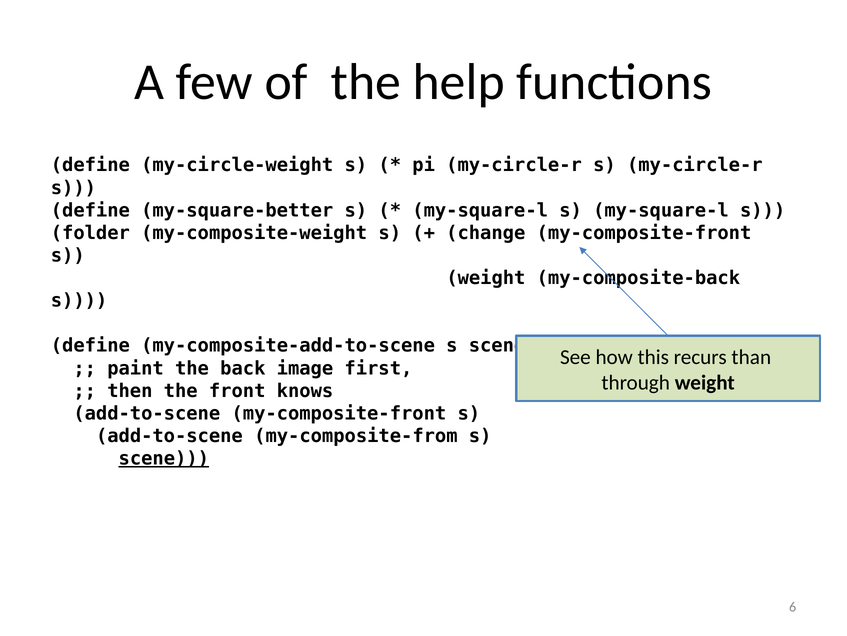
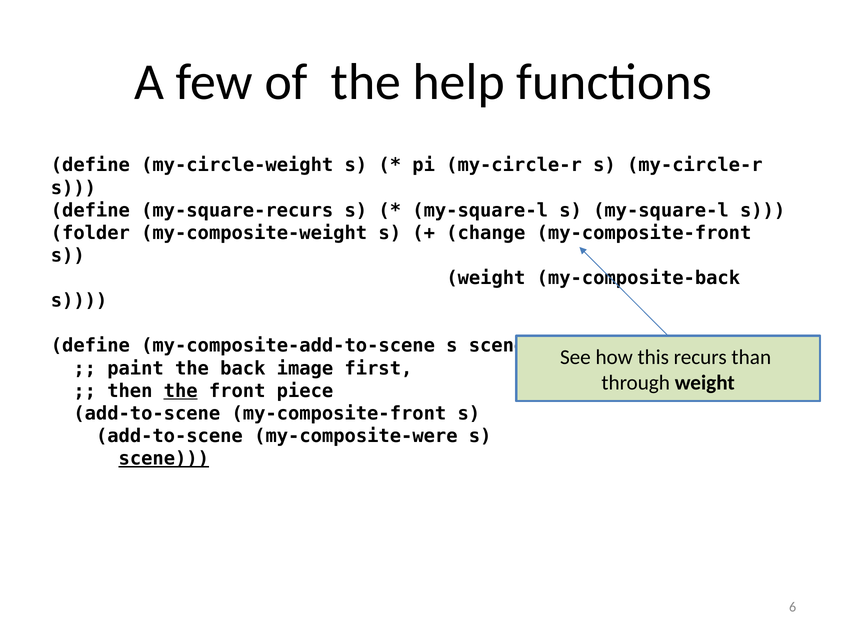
my-square-better: my-square-better -> my-square-recurs
the at (181, 390) underline: none -> present
knows: knows -> piece
my-composite-from: my-composite-from -> my-composite-were
